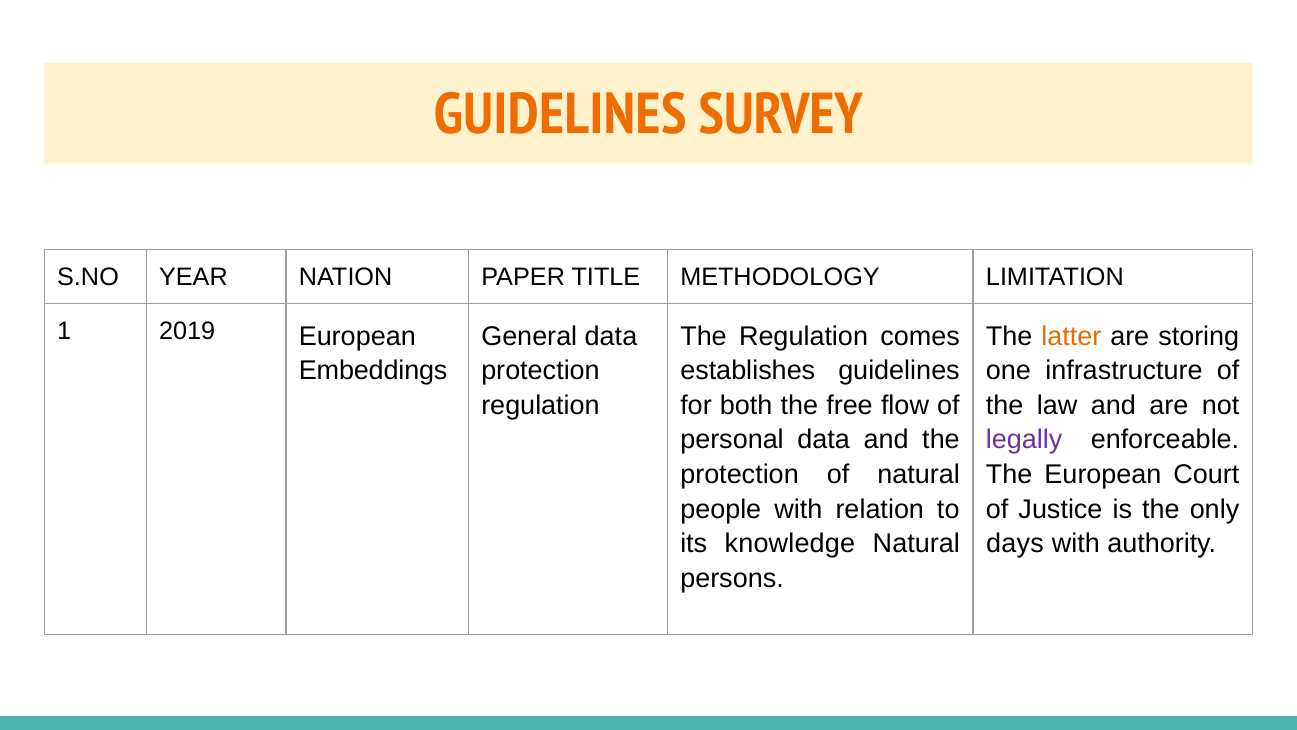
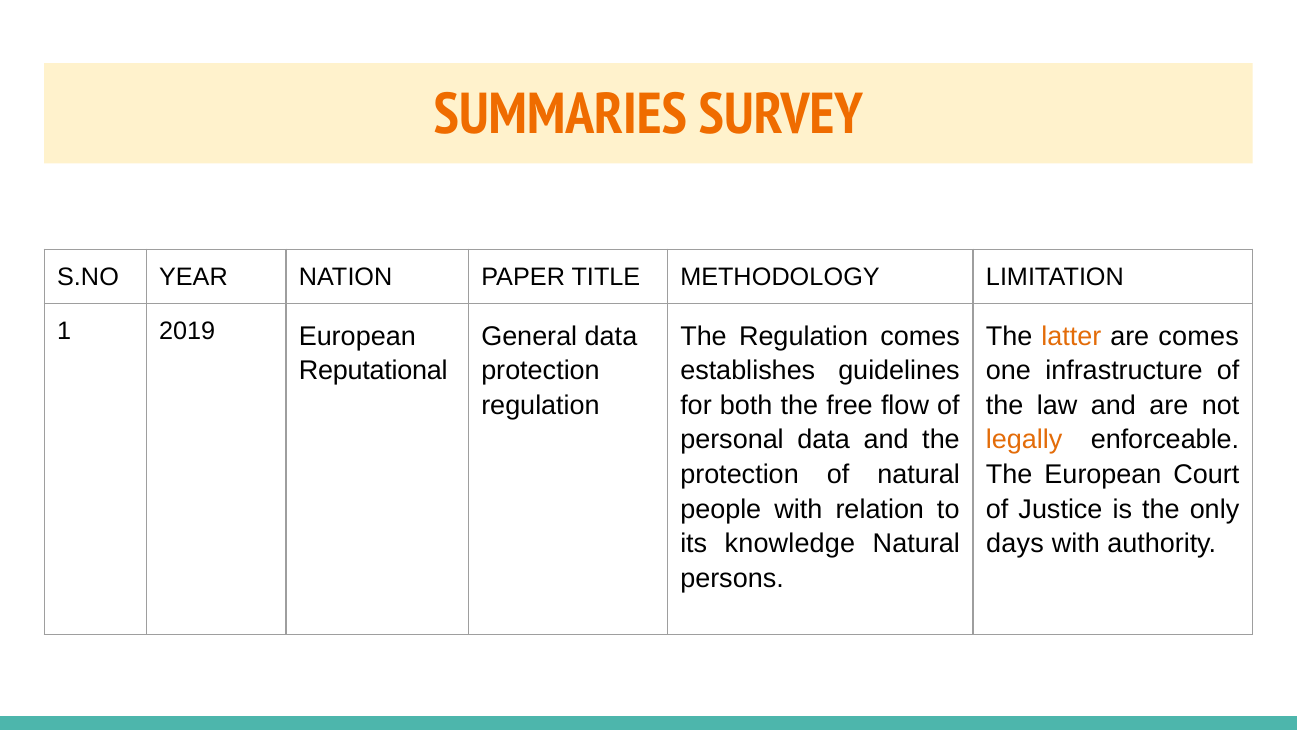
GUIDELINES at (560, 115): GUIDELINES -> SUMMARIES
are storing: storing -> comes
Embeddings: Embeddings -> Reputational
legally colour: purple -> orange
